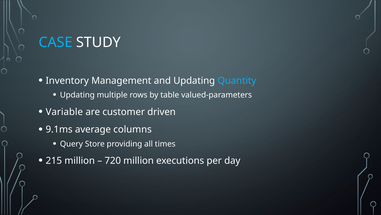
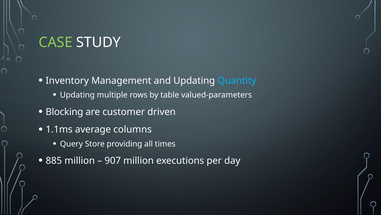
CASE colour: light blue -> light green
Variable: Variable -> Blocking
9.1ms: 9.1ms -> 1.1ms
215: 215 -> 885
720: 720 -> 907
